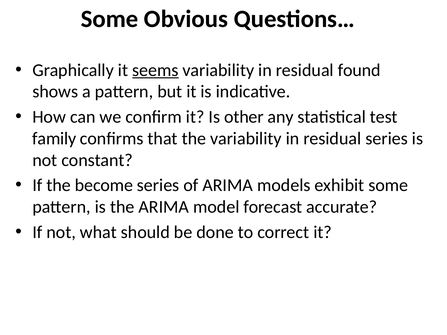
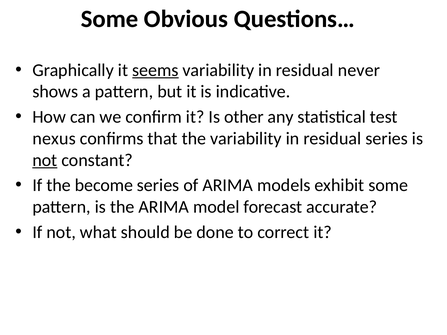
found: found -> never
family: family -> nexus
not at (45, 160) underline: none -> present
